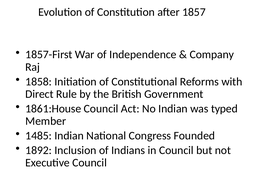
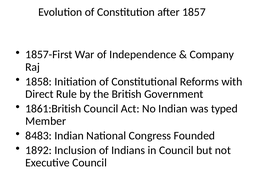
1861:House: 1861:House -> 1861:British
1485: 1485 -> 8483
